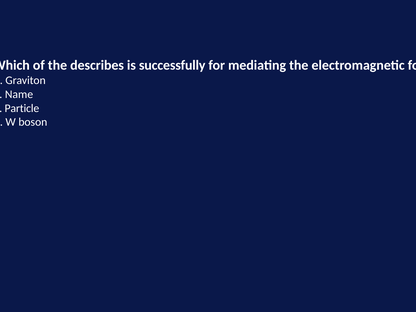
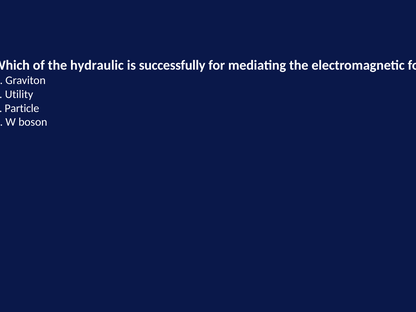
describes: describes -> hydraulic
Name: Name -> Utility
